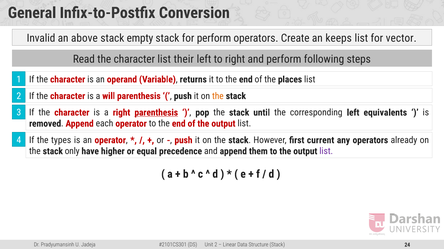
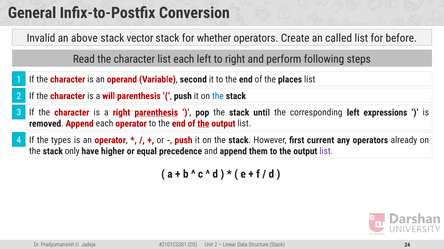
empty: empty -> vector
for perform: perform -> whether
keeps: keeps -> called
vector: vector -> before
list their: their -> each
returns: returns -> second
the at (218, 96) colour: orange -> blue
equivalents: equivalents -> expressions
the at (203, 124) underline: none -> present
